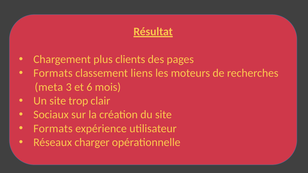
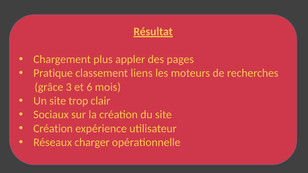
clients: clients -> appler
Formats at (53, 73): Formats -> Pratique
meta: meta -> grâce
Formats at (53, 129): Formats -> Création
